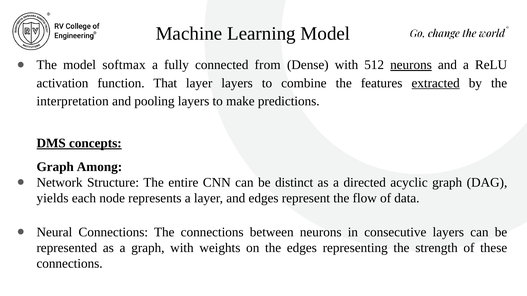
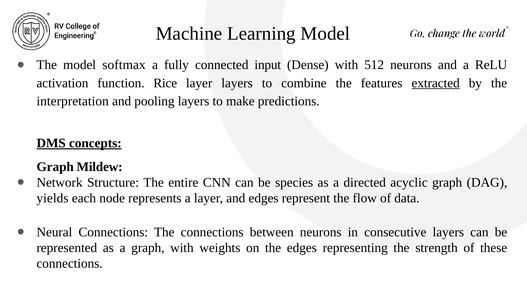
from: from -> input
neurons at (411, 65) underline: present -> none
That: That -> Rice
Among: Among -> Mildew
distinct: distinct -> species
